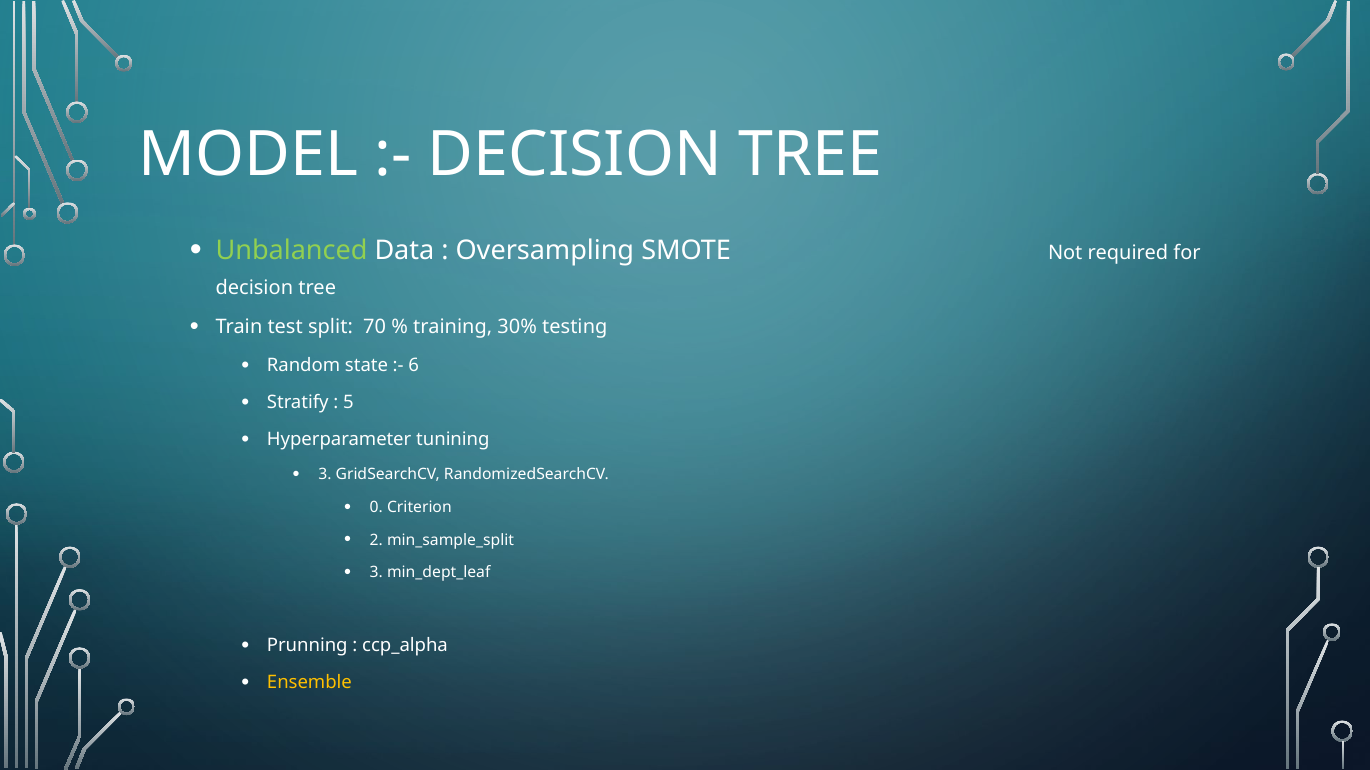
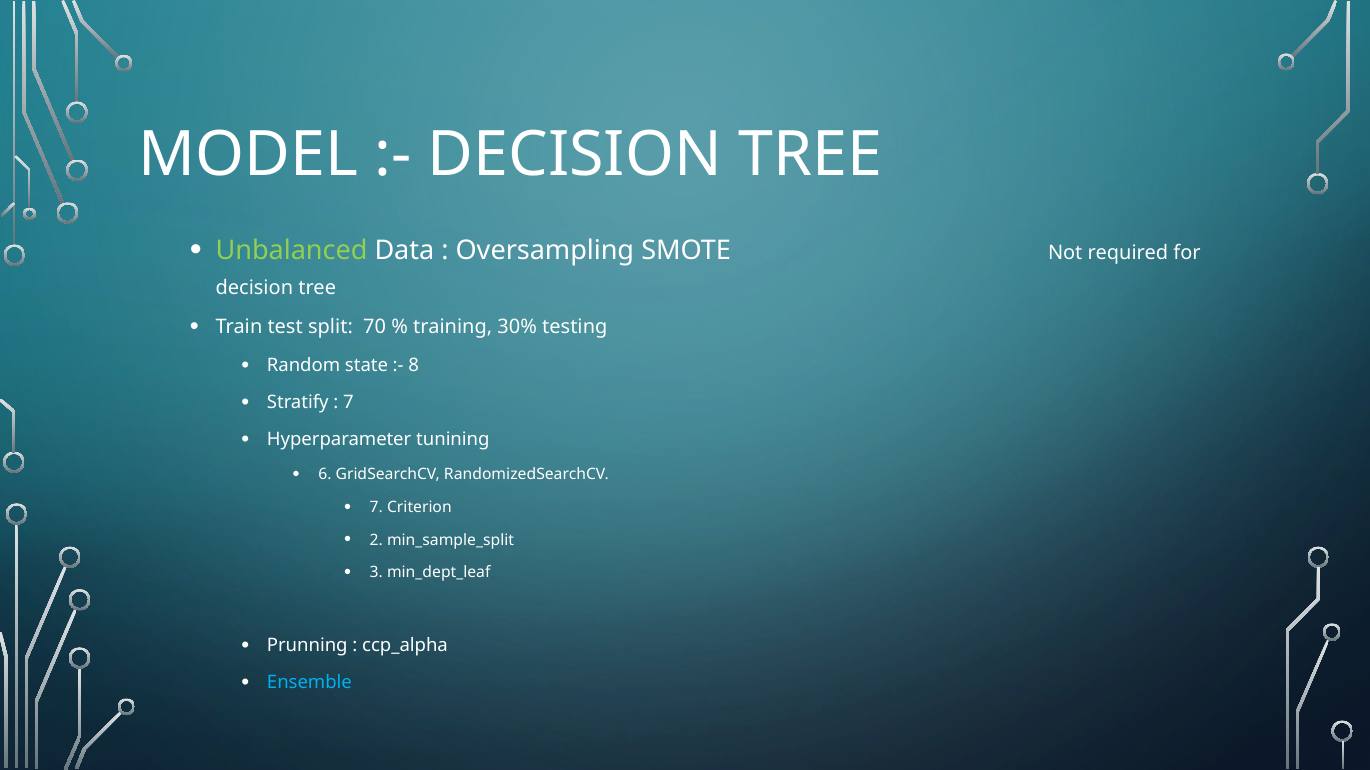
6: 6 -> 8
5 at (349, 403): 5 -> 7
3 at (325, 475): 3 -> 6
0 at (376, 508): 0 -> 7
Ensemble colour: yellow -> light blue
